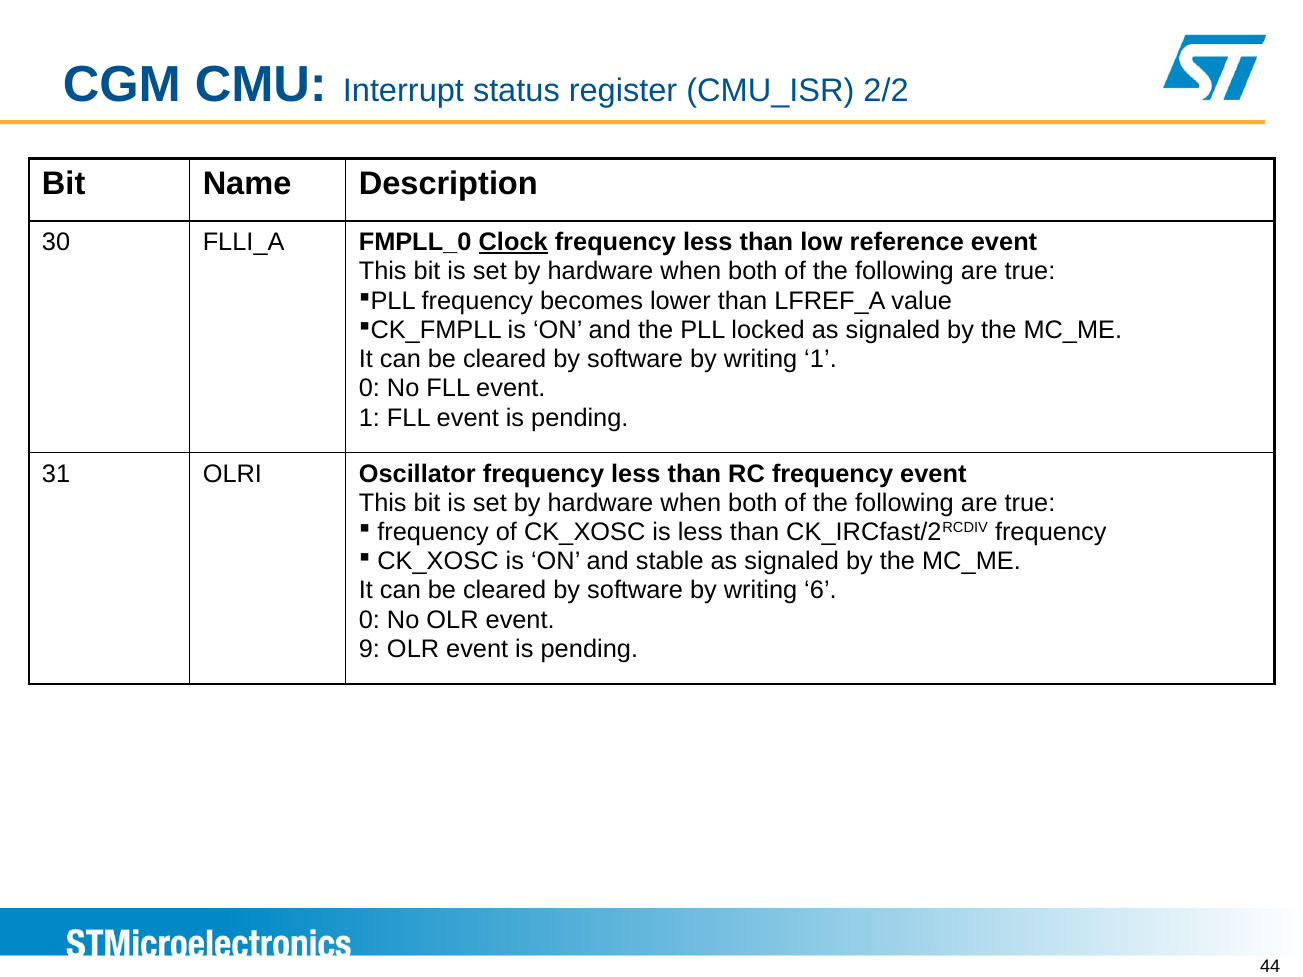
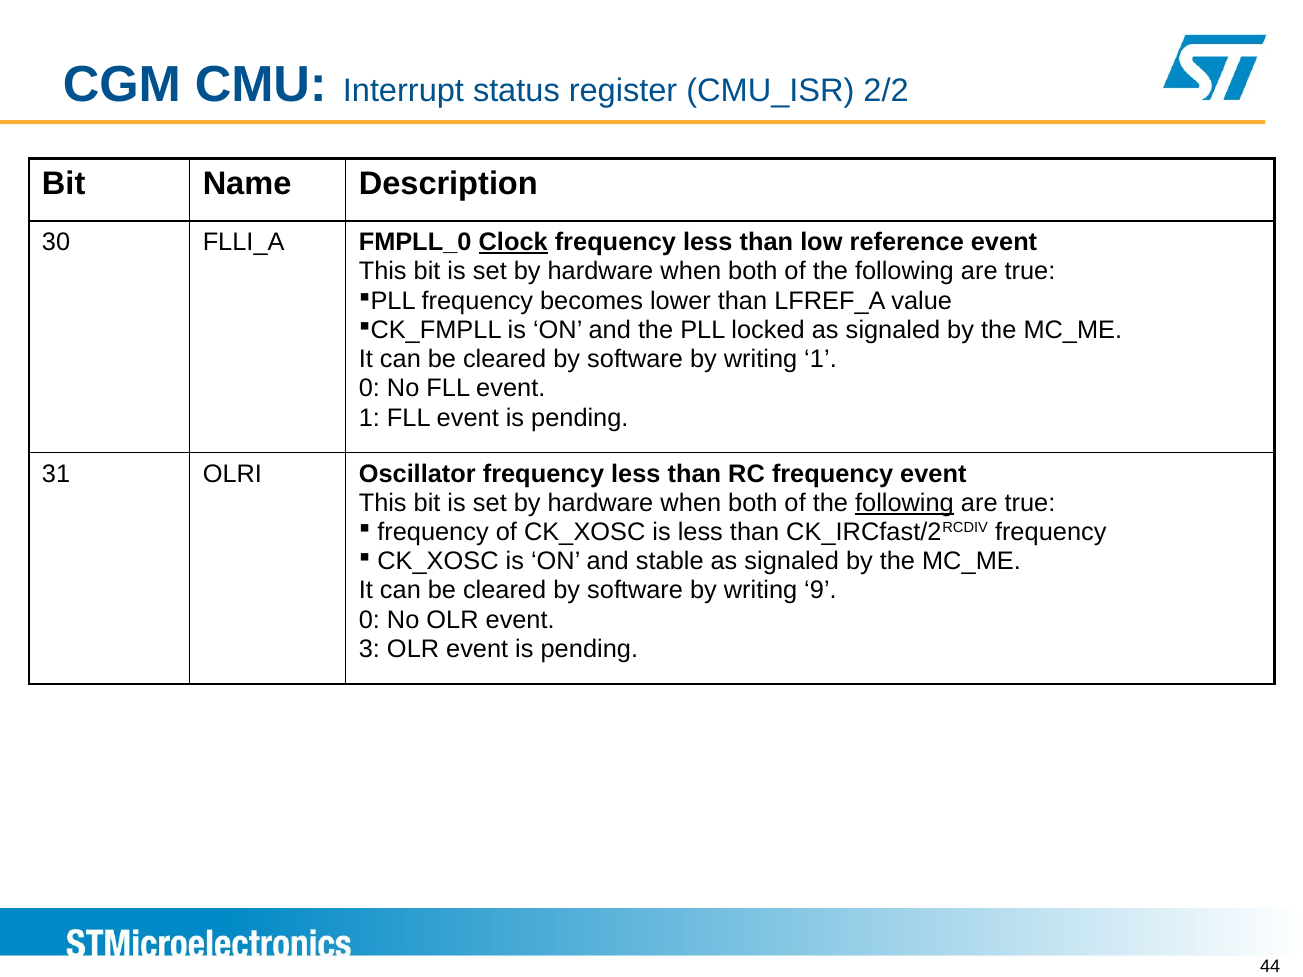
following at (904, 503) underline: none -> present
6: 6 -> 9
9: 9 -> 3
